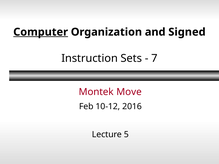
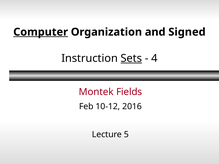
Sets underline: none -> present
7: 7 -> 4
Move: Move -> Fields
